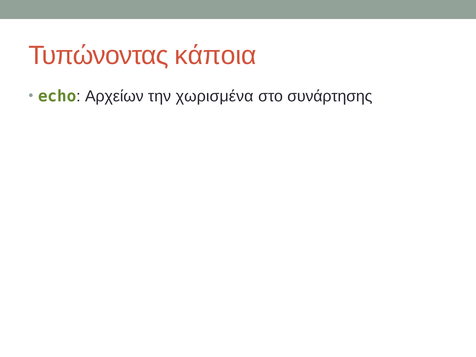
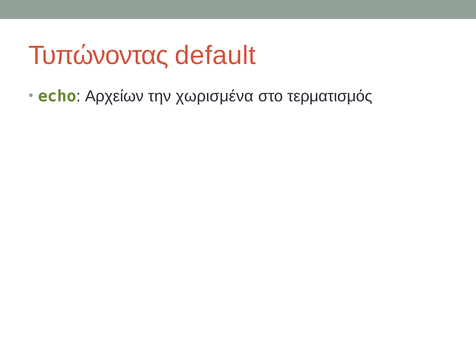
κάποια: κάποια -> default
συνάρτησης: συνάρτησης -> τερματισμός
